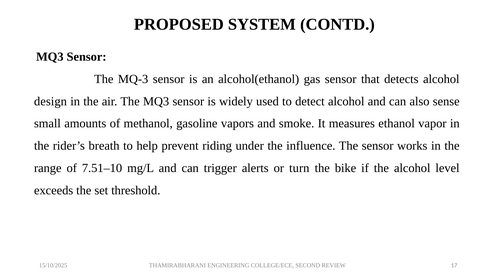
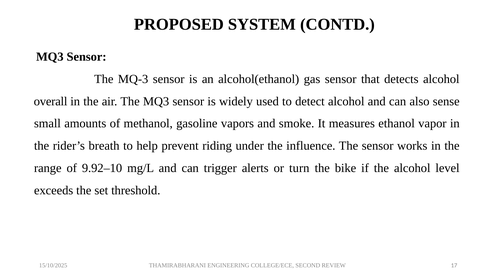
design: design -> overall
7.51–10: 7.51–10 -> 9.92–10
